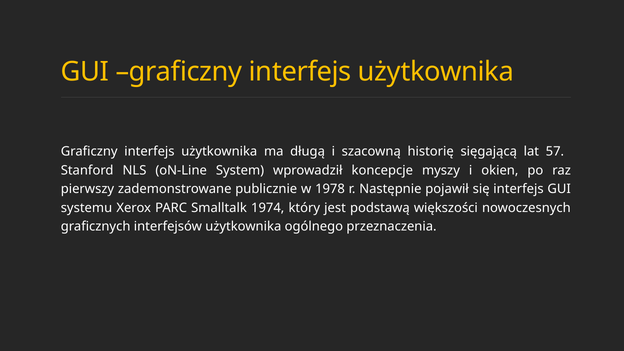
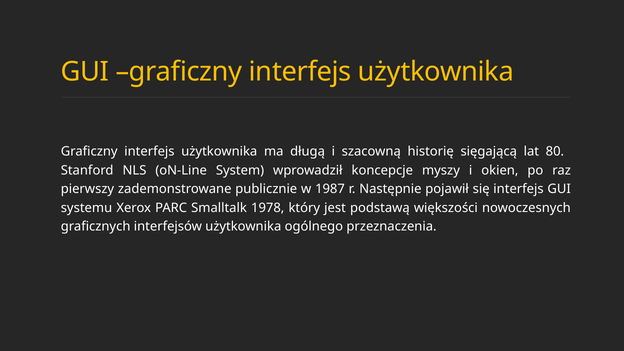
57: 57 -> 80
1978: 1978 -> 1987
1974: 1974 -> 1978
